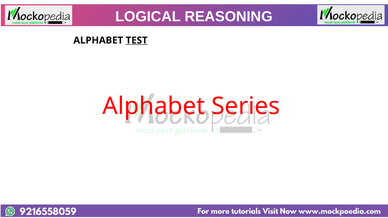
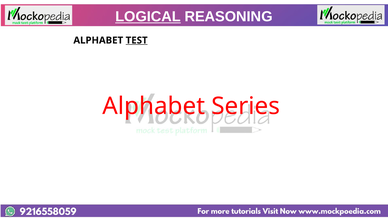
LOGICAL underline: none -> present
